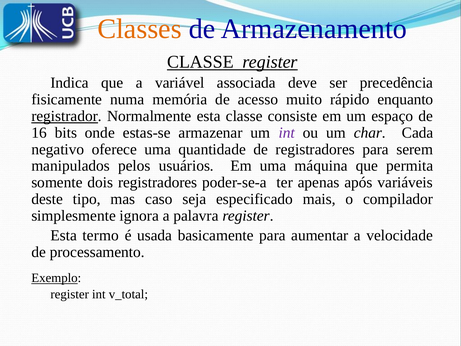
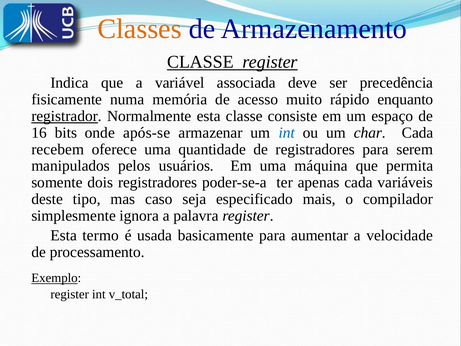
estas-se: estas-se -> após-se
int at (287, 133) colour: purple -> blue
negativo: negativo -> recebem
apenas após: após -> cada
